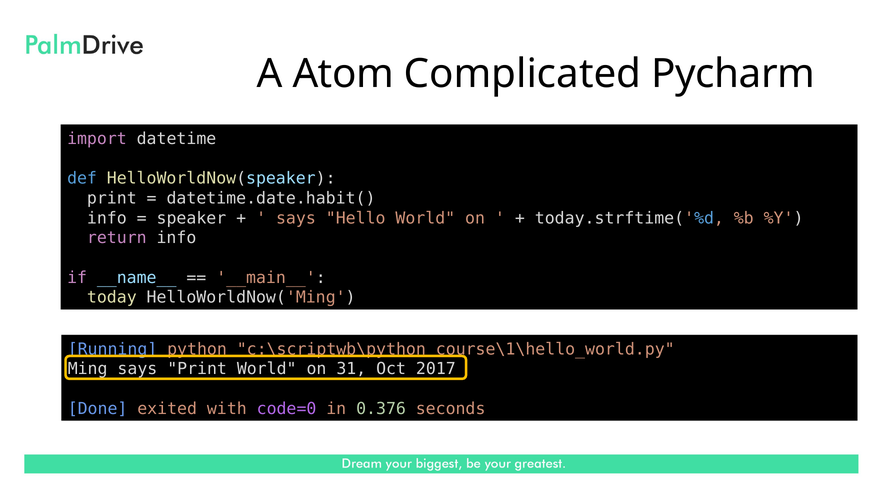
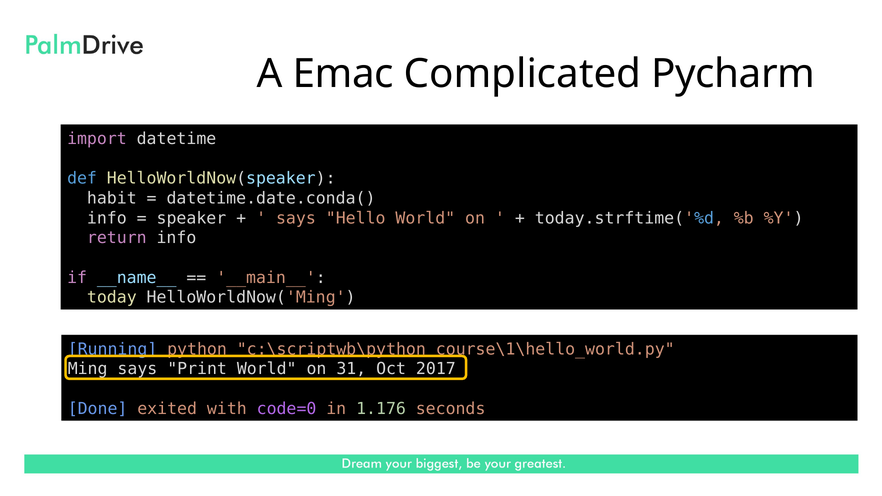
Atom: Atom -> Emac
print at (112, 198): print -> habit
datetime.date.habit(: datetime.date.habit( -> datetime.date.conda(
0.376: 0.376 -> 1.176
